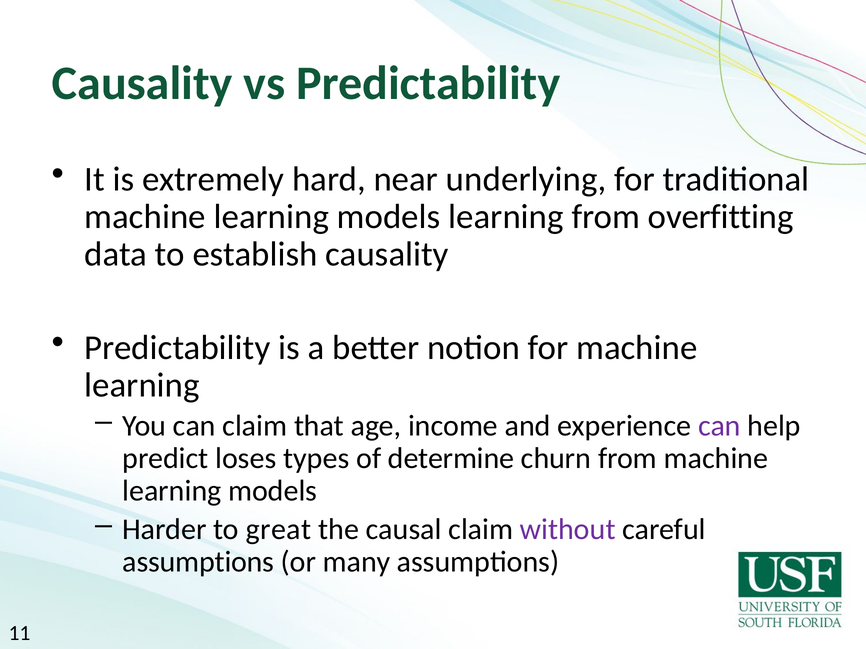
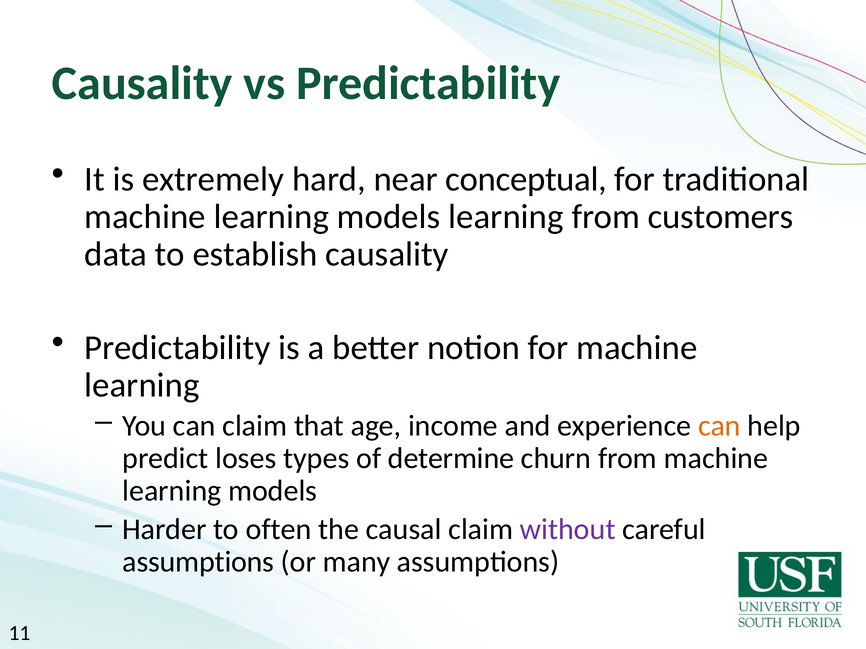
underlying: underlying -> conceptual
overfitting: overfitting -> customers
can at (719, 426) colour: purple -> orange
great: great -> often
